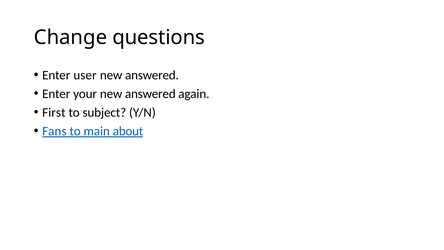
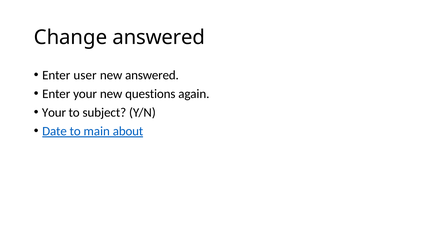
Change questions: questions -> answered
your new answered: answered -> questions
First at (54, 112): First -> Your
Fans: Fans -> Date
